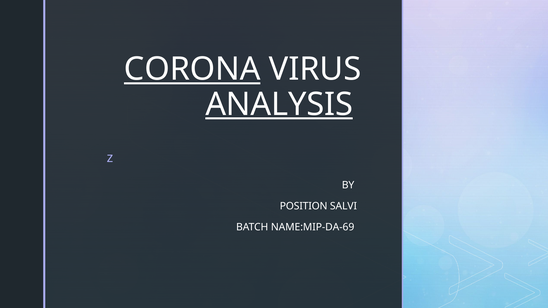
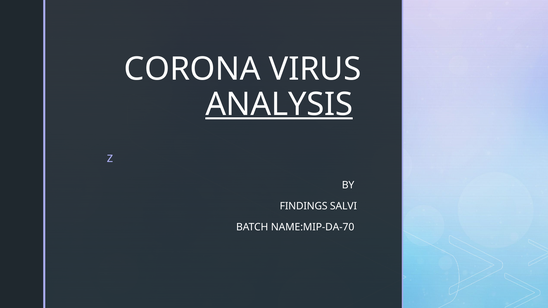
CORONA underline: present -> none
POSITION: POSITION -> FINDINGS
NAME:MIP-DA-69: NAME:MIP-DA-69 -> NAME:MIP-DA-70
